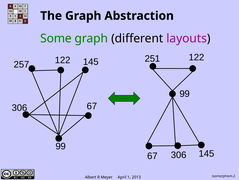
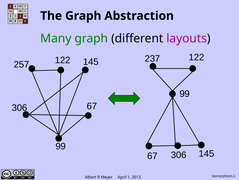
Some: Some -> Many
251: 251 -> 237
